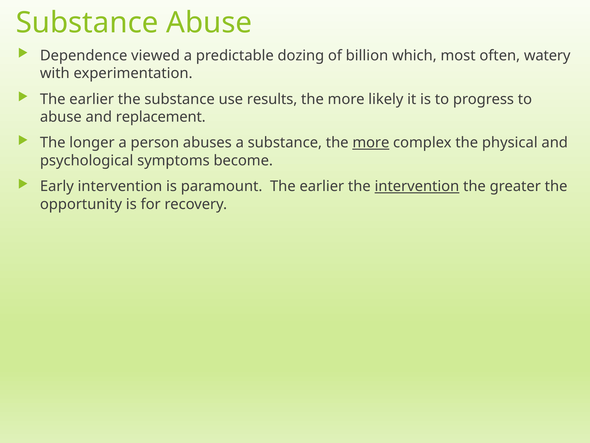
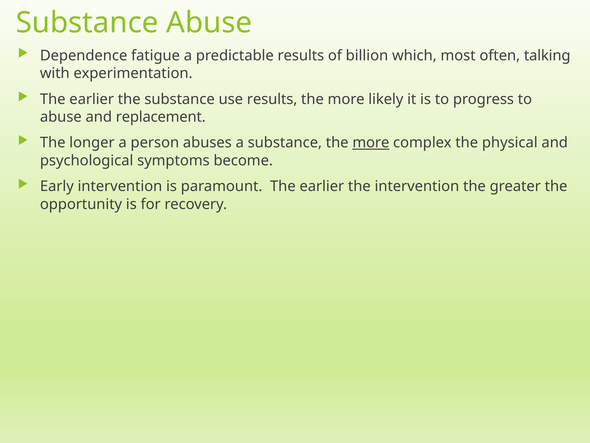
viewed: viewed -> fatigue
predictable dozing: dozing -> results
watery: watery -> talking
intervention at (417, 186) underline: present -> none
